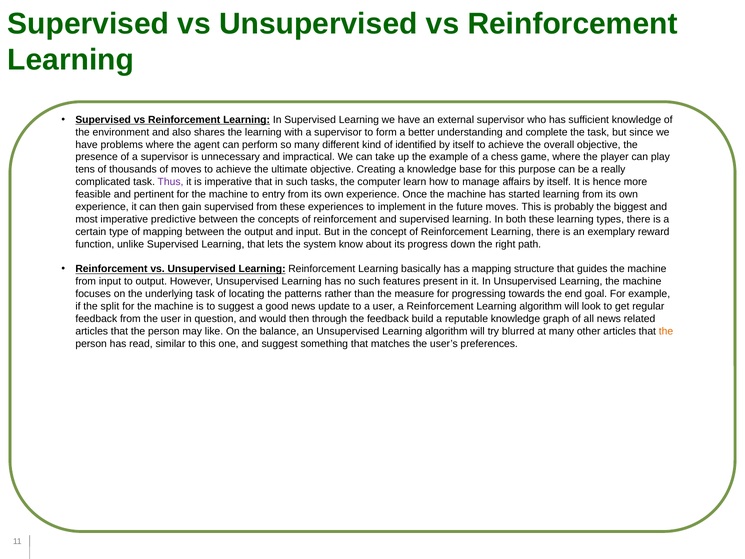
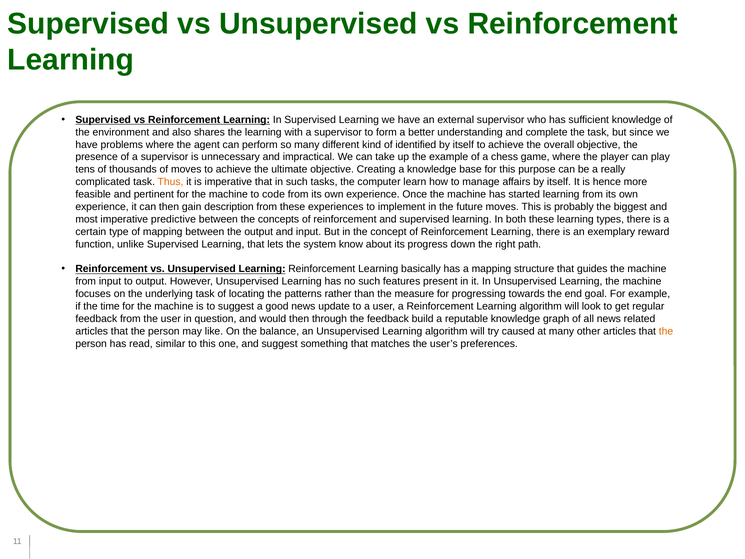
Thus colour: purple -> orange
entry: entry -> code
gain supervised: supervised -> description
split: split -> time
blurred: blurred -> caused
